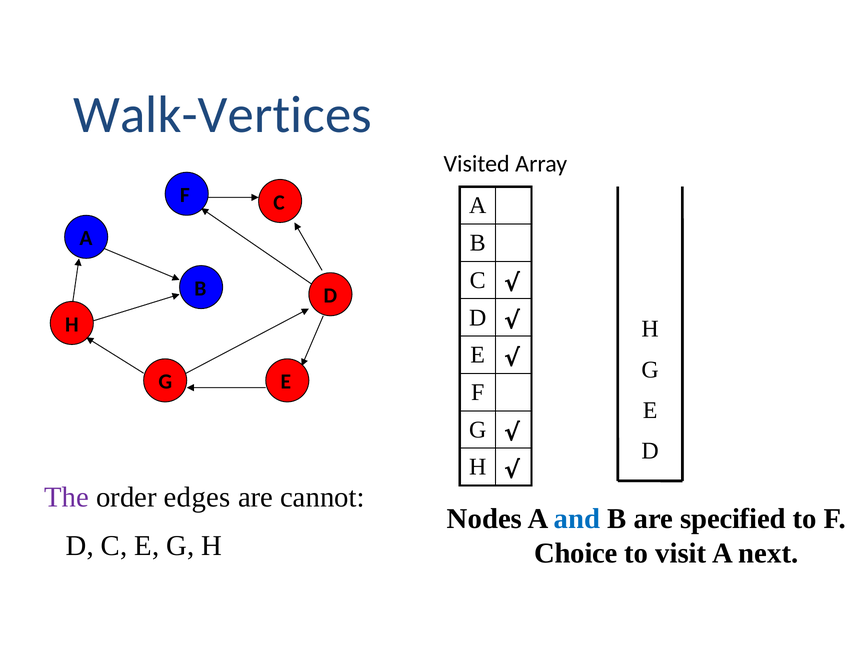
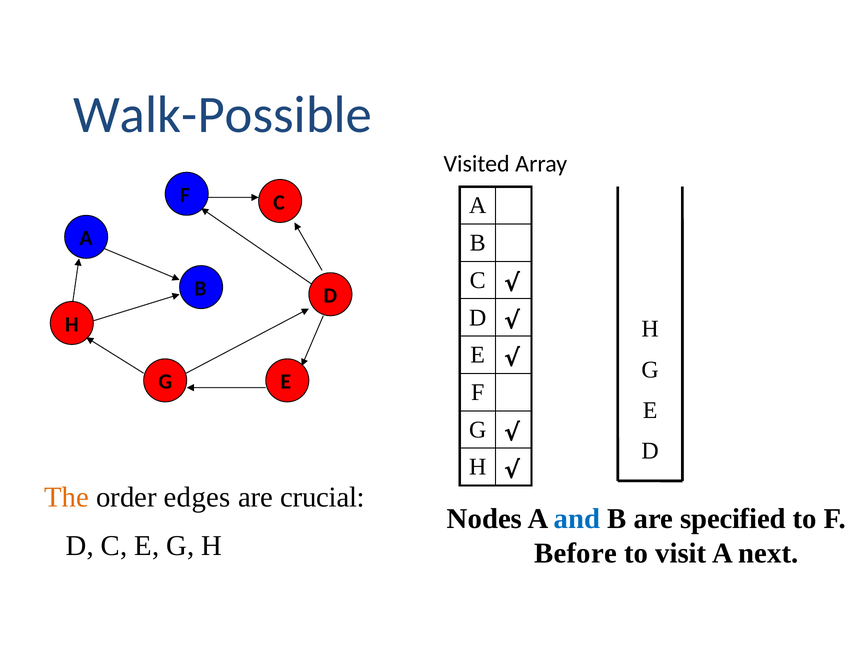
Walk-Vertices: Walk-Vertices -> Walk-Possible
The colour: purple -> orange
cannot: cannot -> crucial
Choice: Choice -> Before
